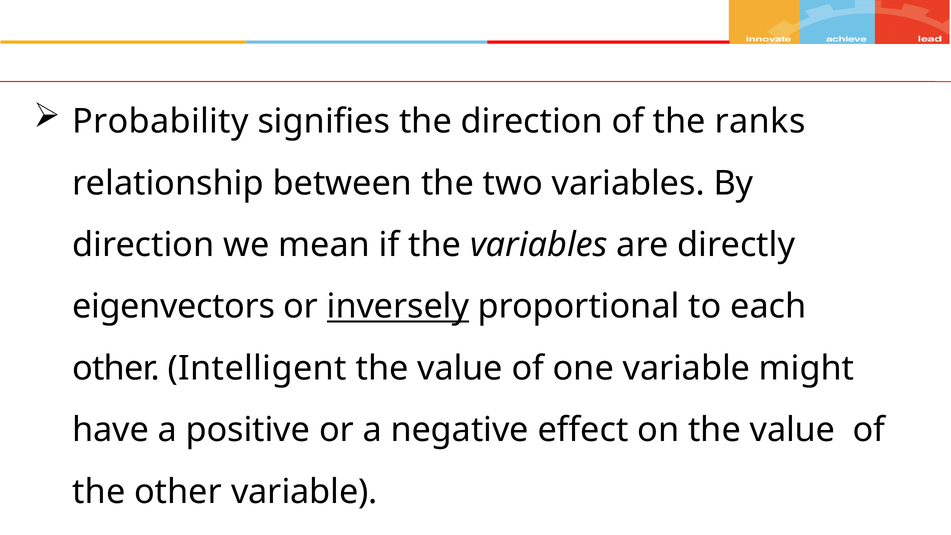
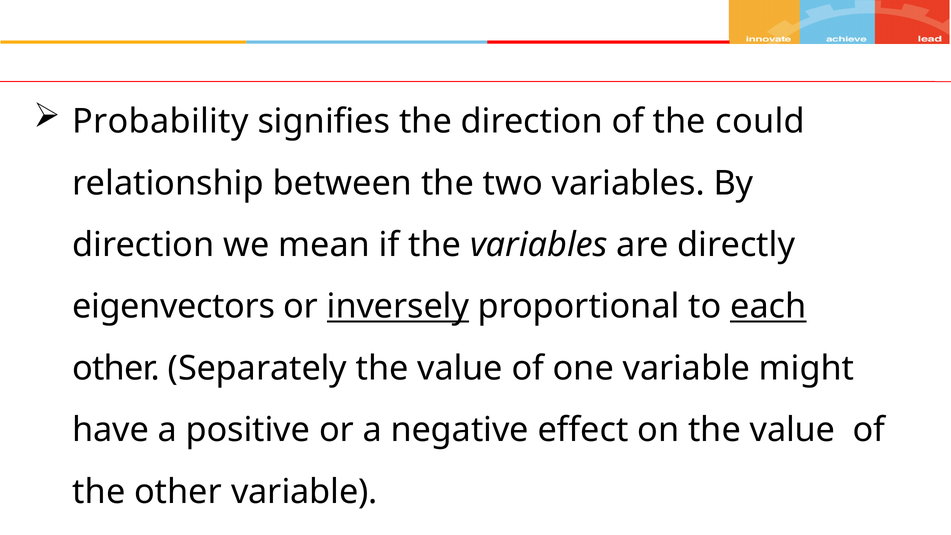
ranks: ranks -> could
each underline: none -> present
Intelligent: Intelligent -> Separately
